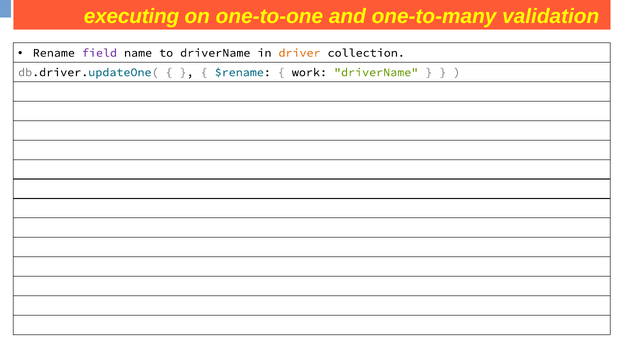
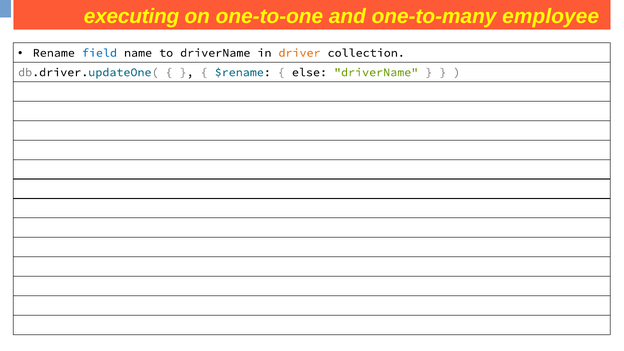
validation: validation -> employee
field colour: purple -> blue
work: work -> else
